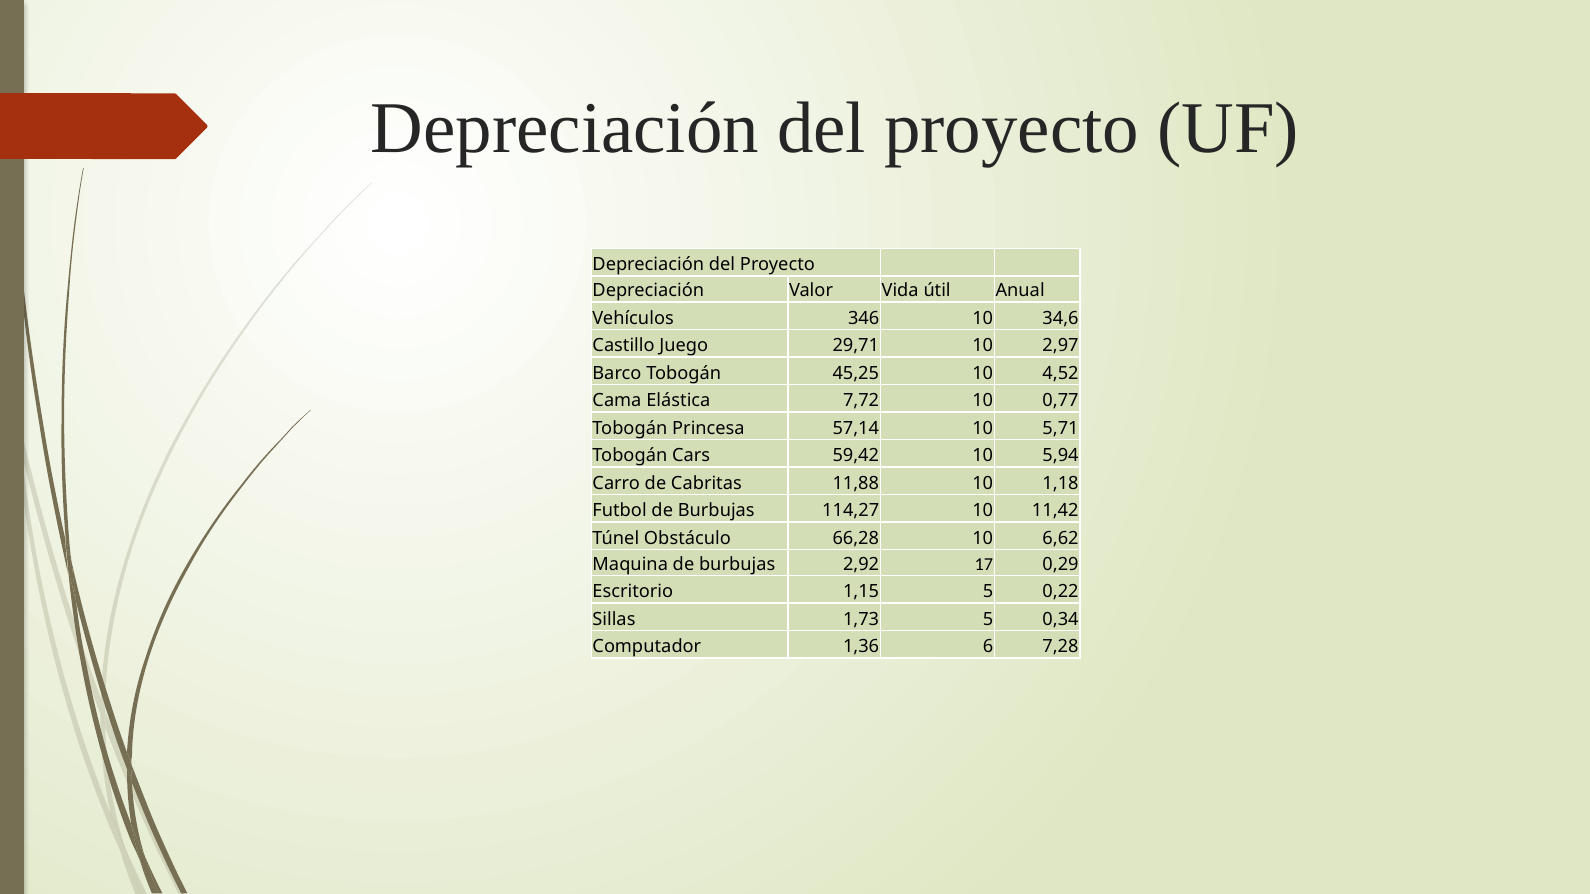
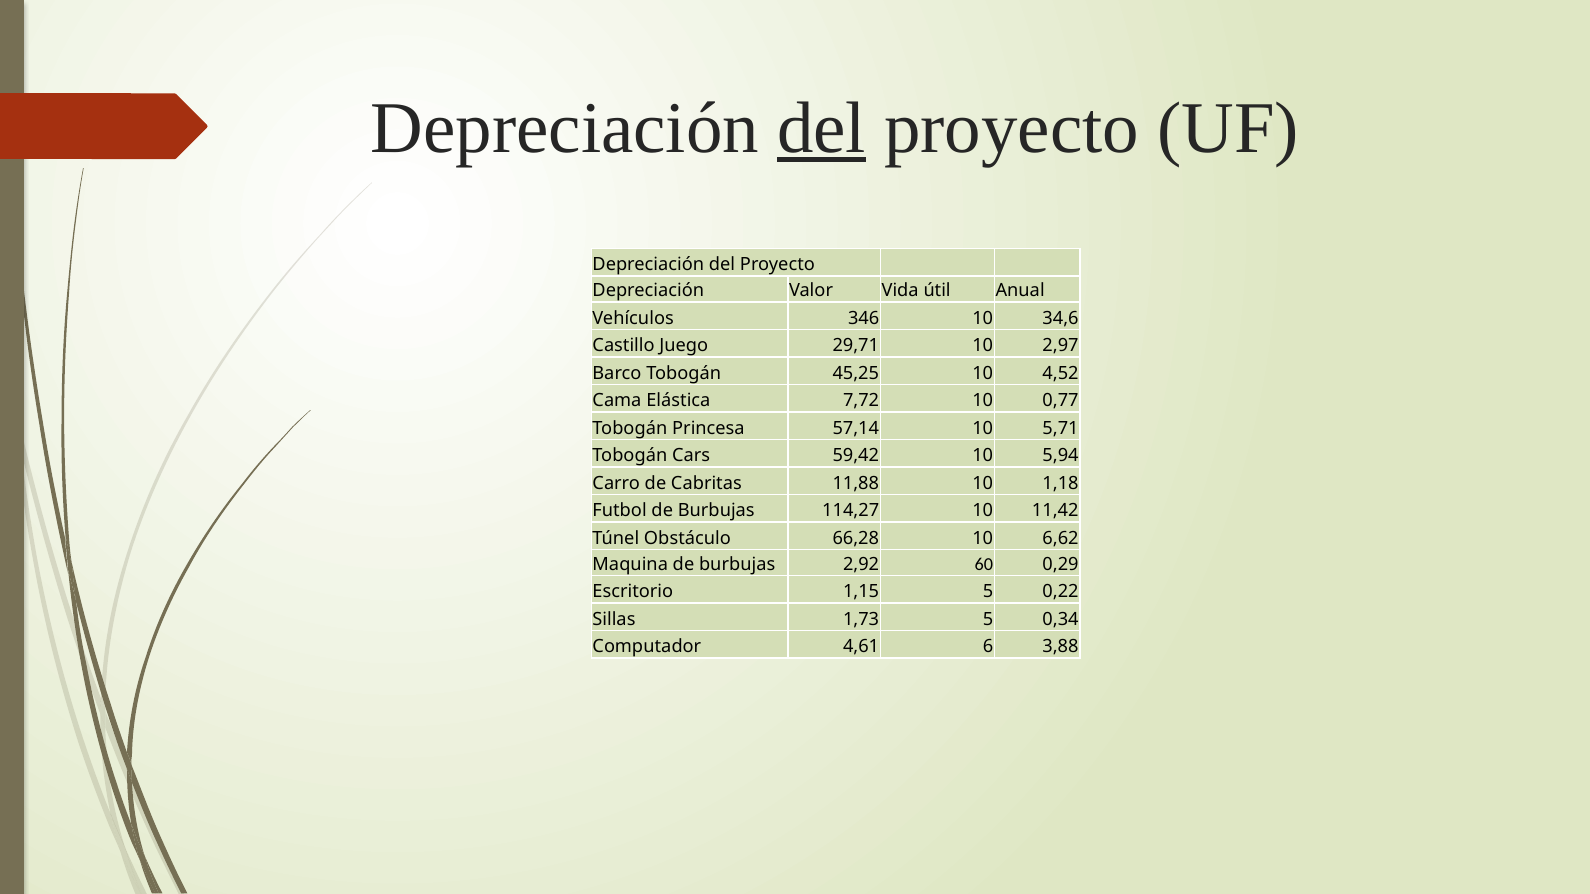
del at (822, 128) underline: none -> present
17: 17 -> 60
1,36: 1,36 -> 4,61
7,28: 7,28 -> 3,88
